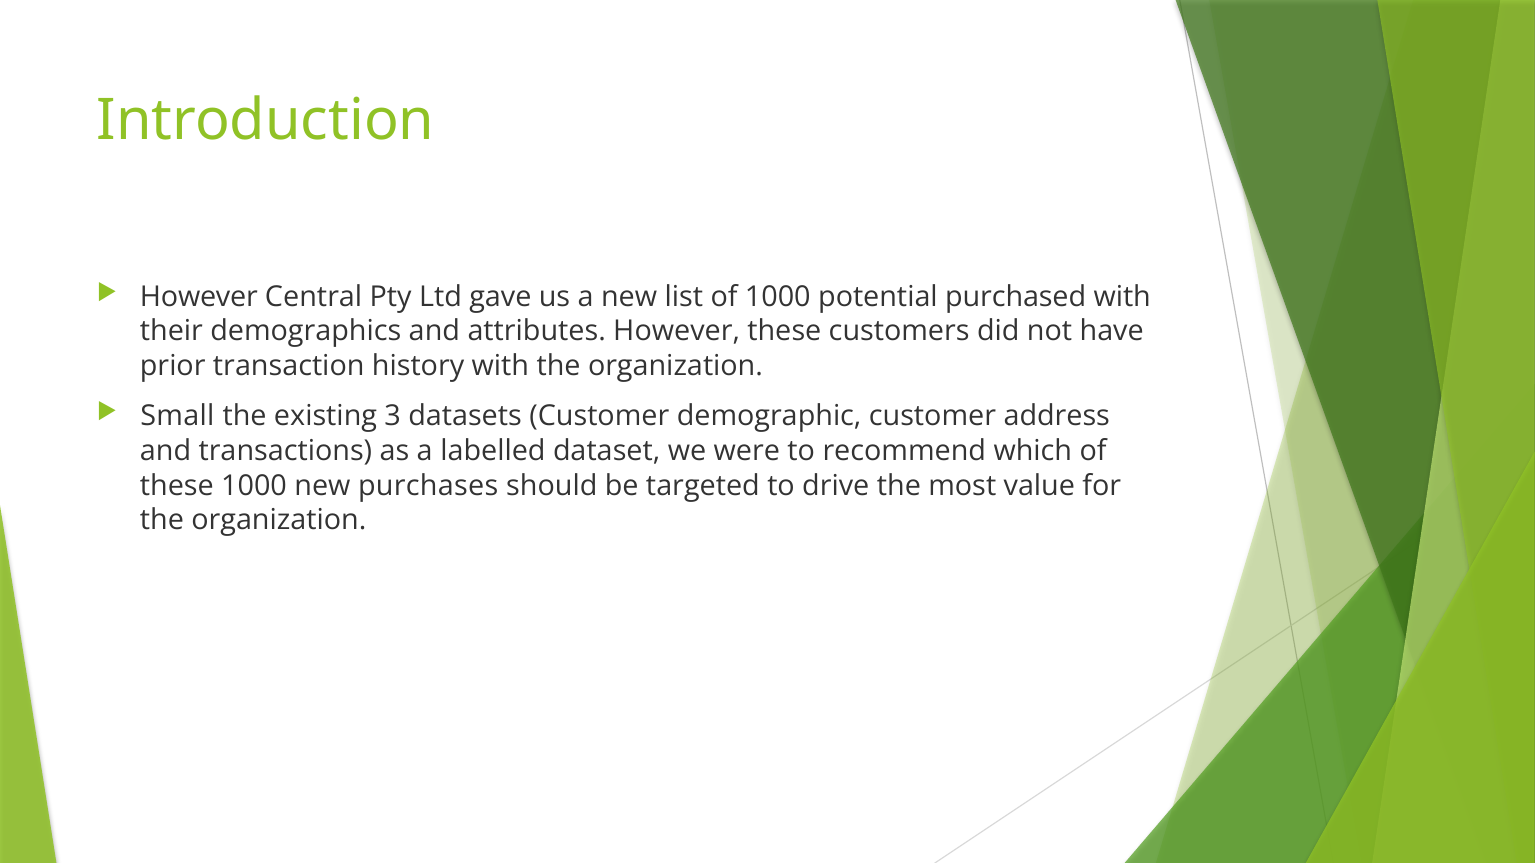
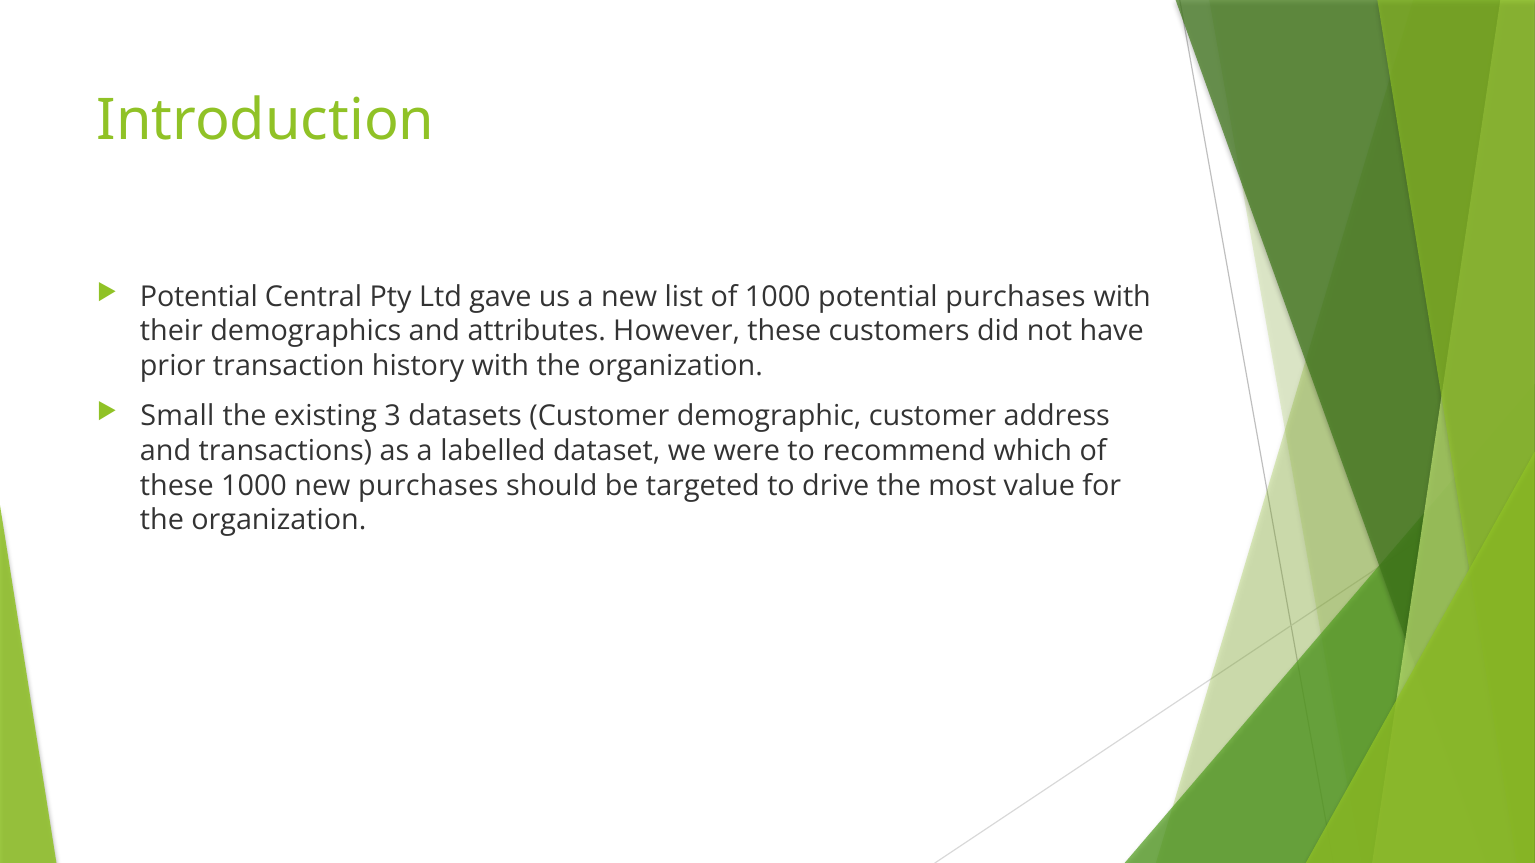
However at (199, 297): However -> Potential
potential purchased: purchased -> purchases
